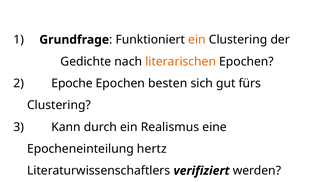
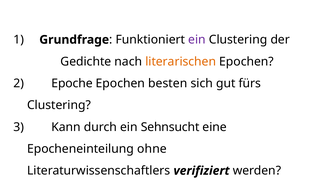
ein at (197, 40) colour: orange -> purple
Realismus: Realismus -> Sehnsucht
hertz: hertz -> ohne
